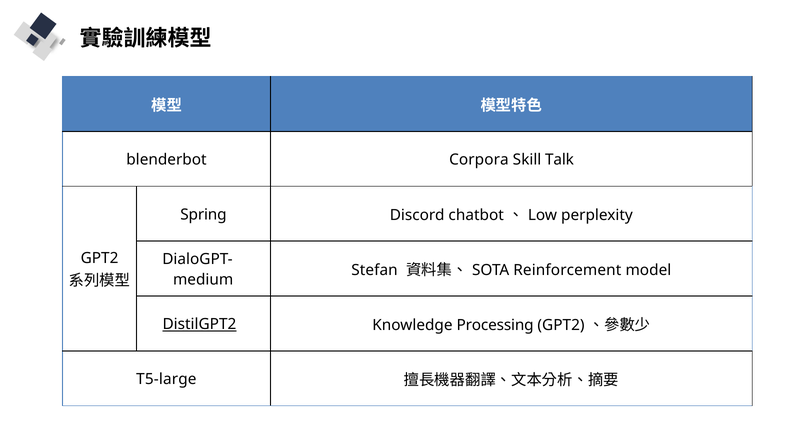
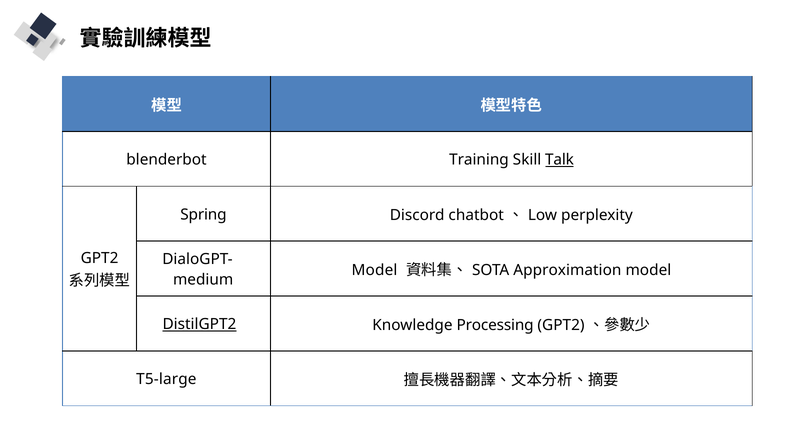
Corpora: Corpora -> Training
Talk underline: none -> present
Stefan at (374, 270): Stefan -> Model
Reinforcement: Reinforcement -> Approximation
